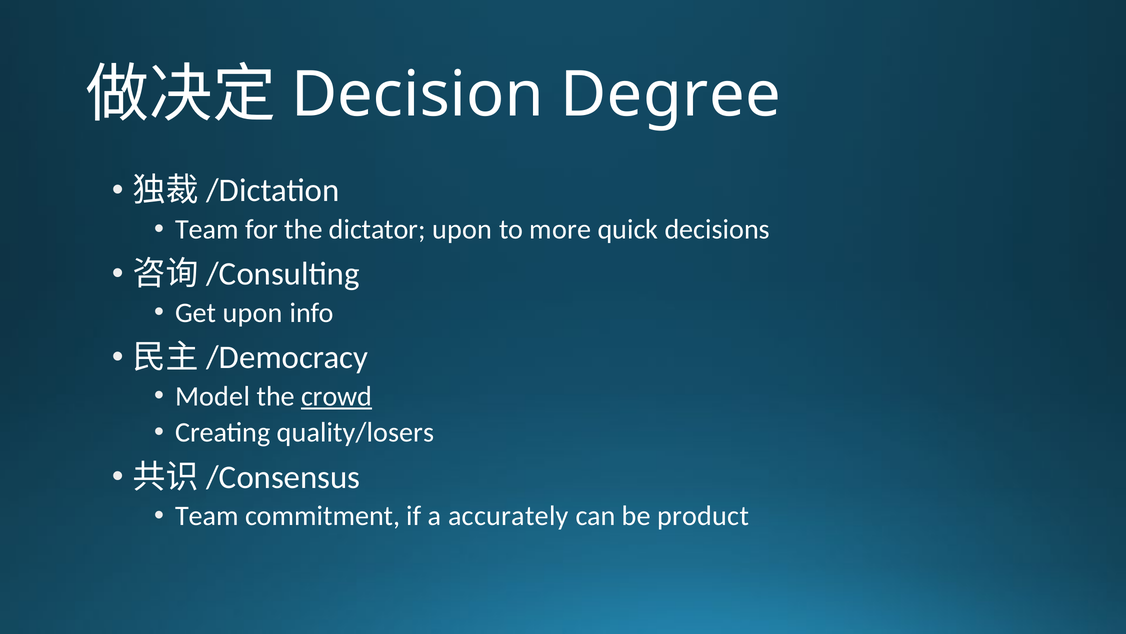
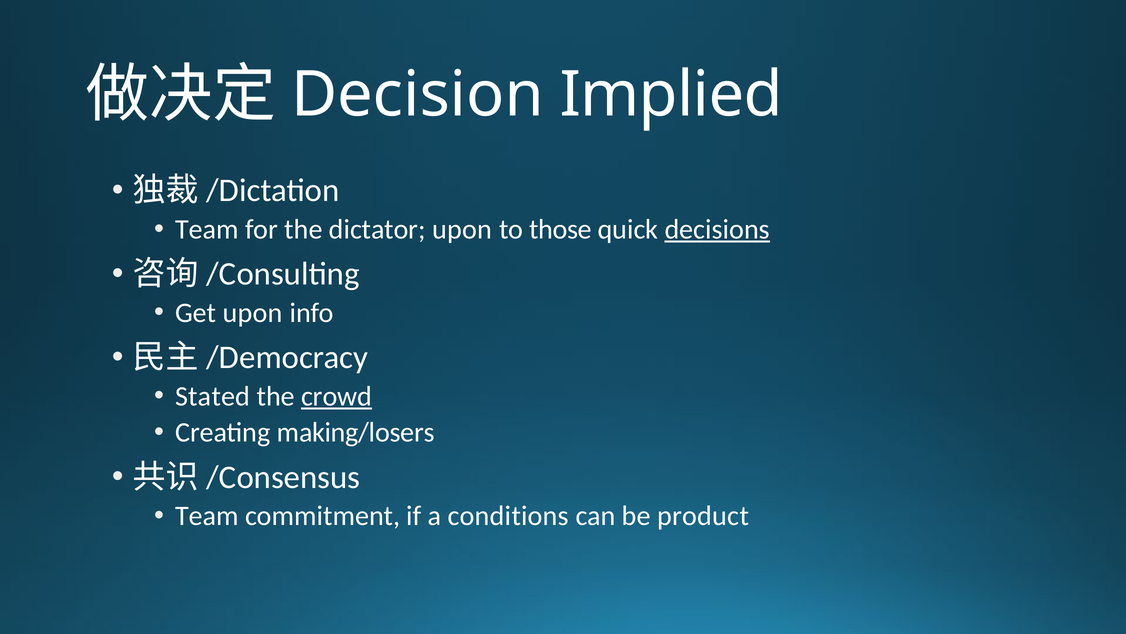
Degree: Degree -> Implied
more: more -> those
decisions underline: none -> present
Model: Model -> Stated
quality/losers: quality/losers -> making/losers
accurately: accurately -> conditions
